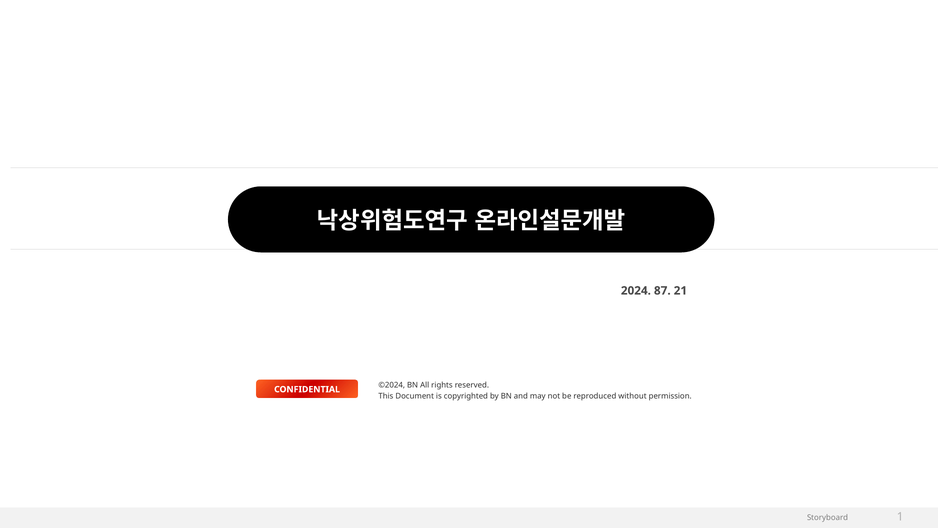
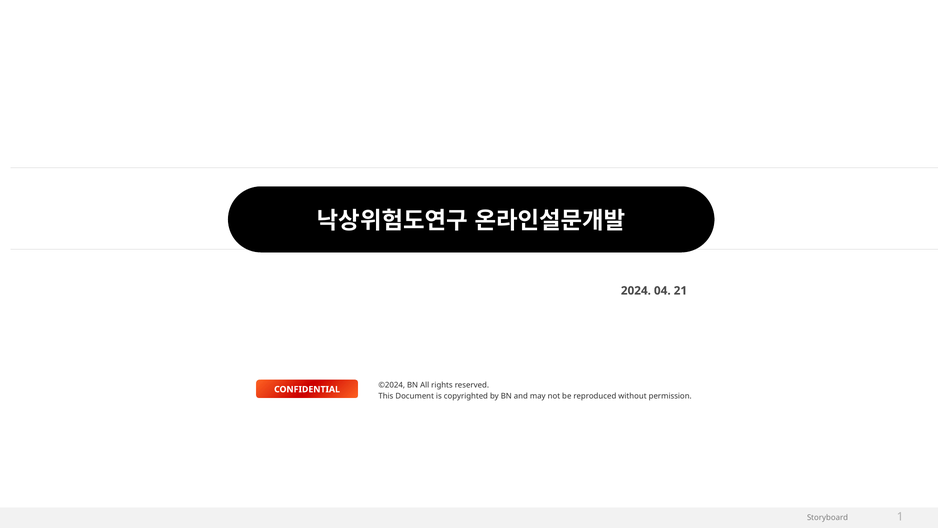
87: 87 -> 04
